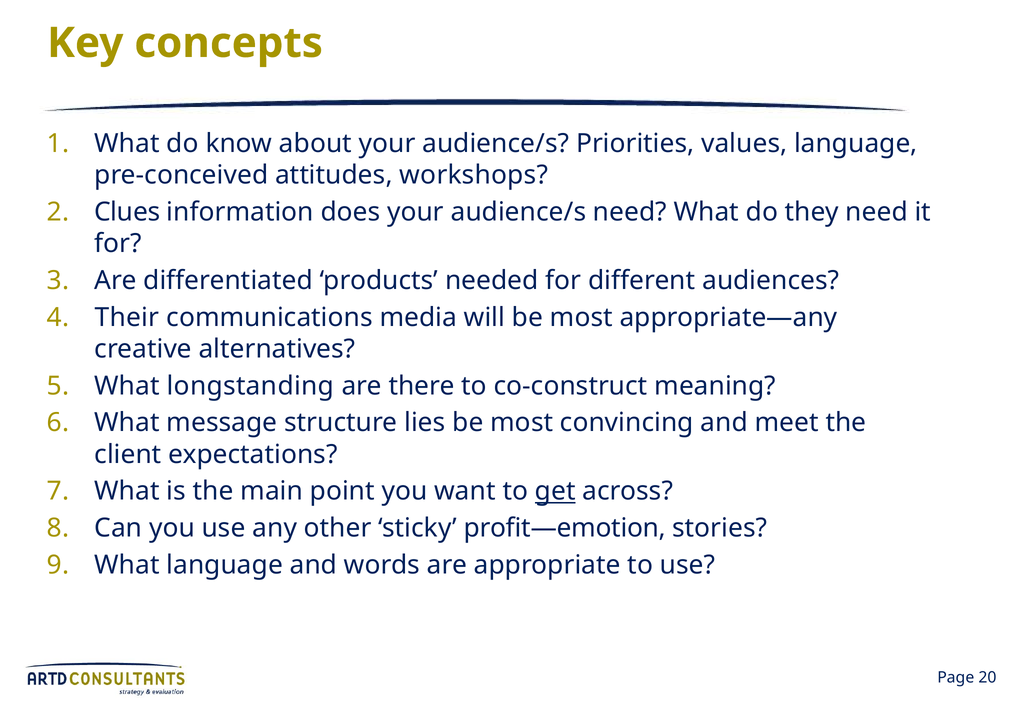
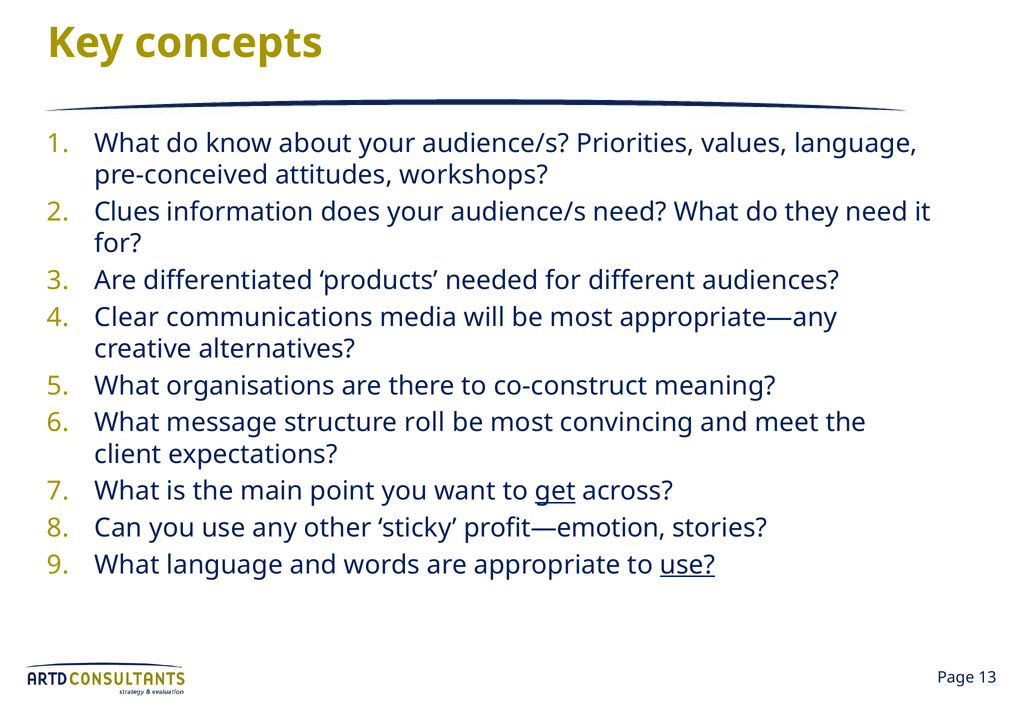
Their: Their -> Clear
longstanding: longstanding -> organisations
lies: lies -> roll
use at (688, 566) underline: none -> present
20: 20 -> 13
